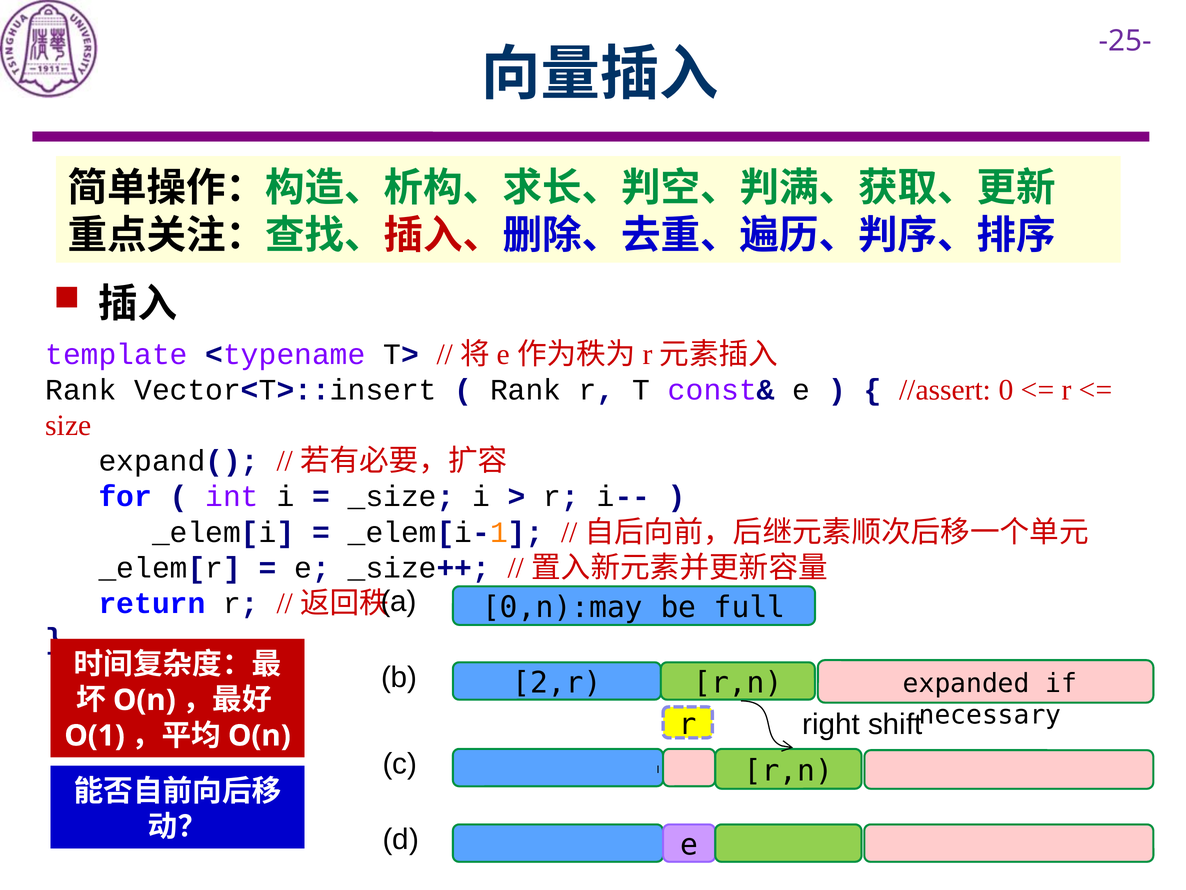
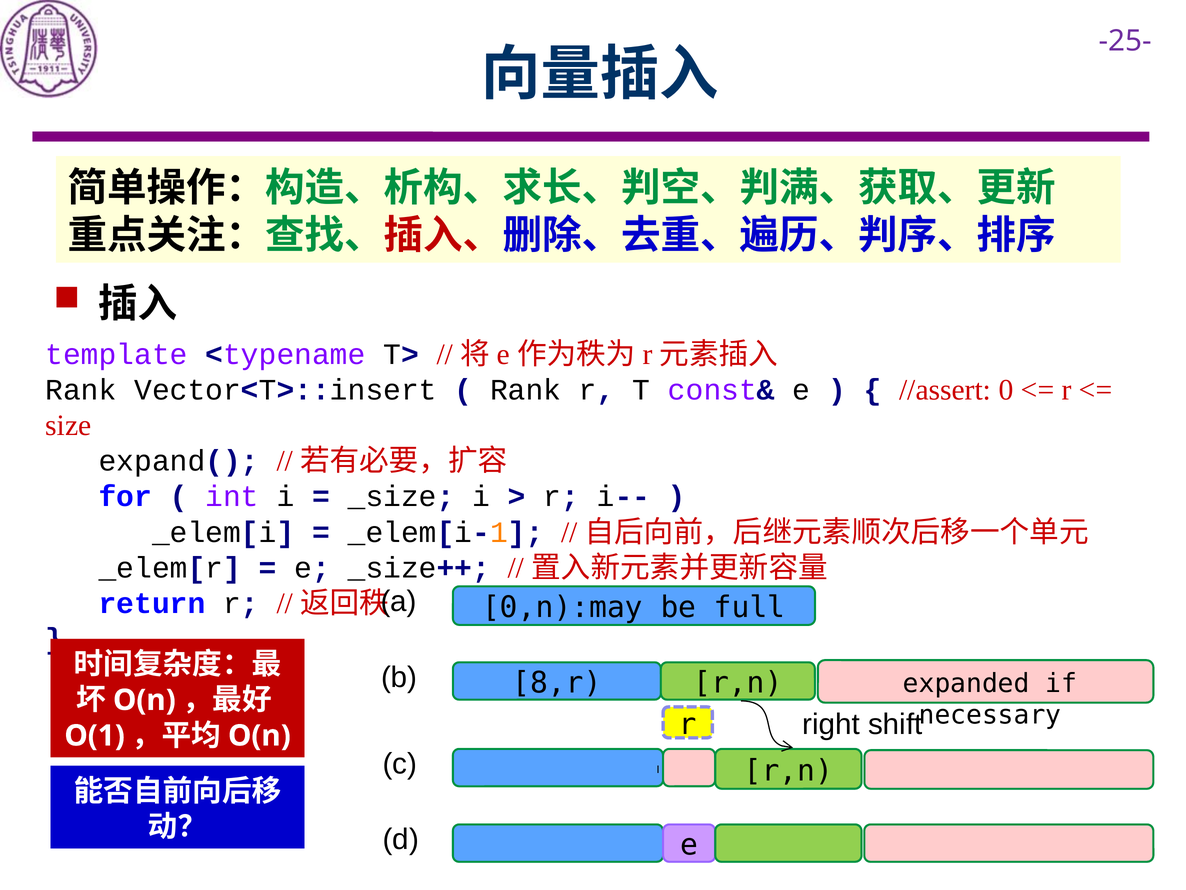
2,r: 2,r -> 8,r
